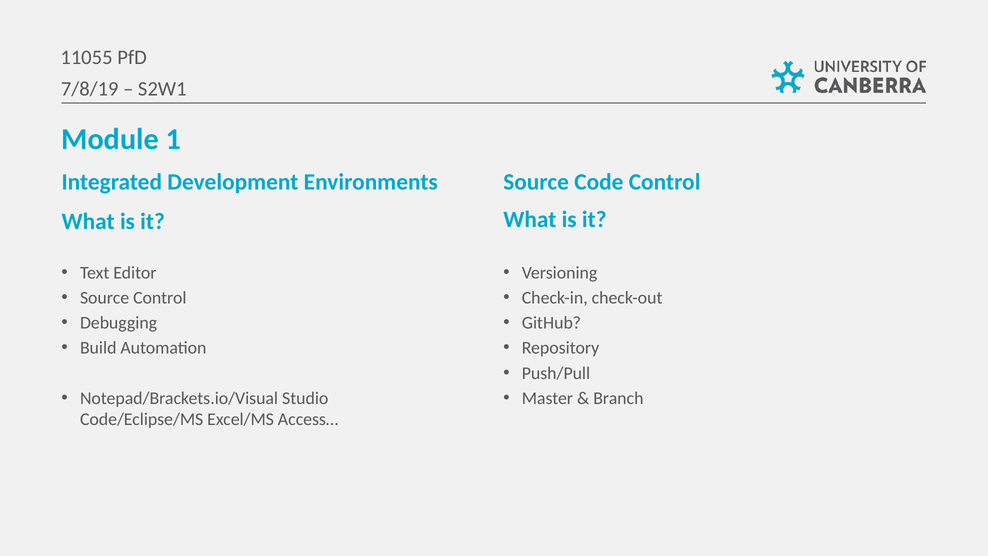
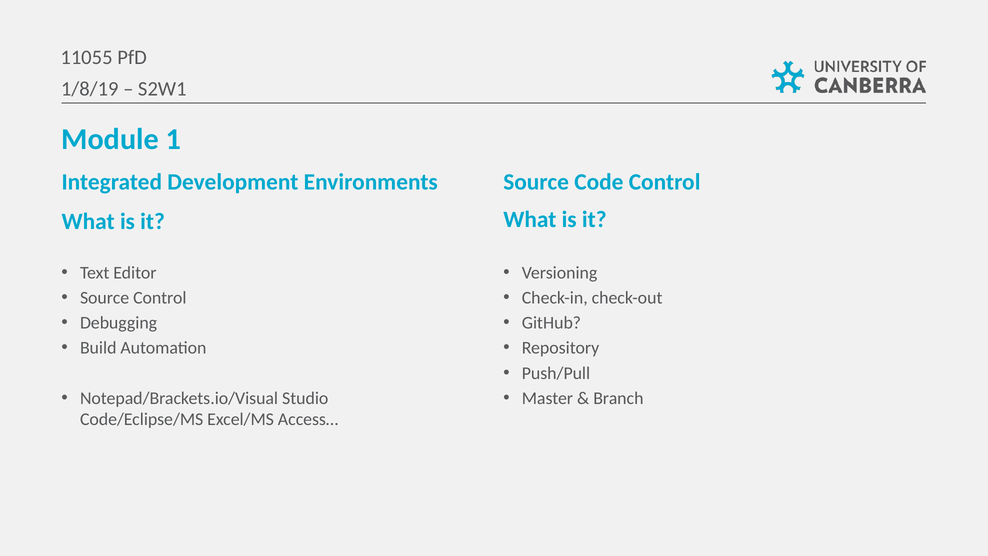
7/8/19: 7/8/19 -> 1/8/19
